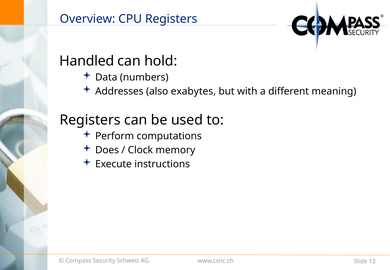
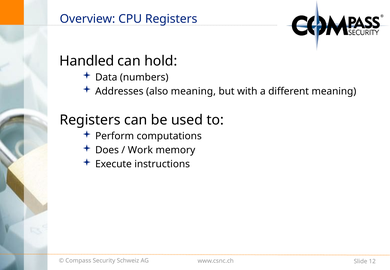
also exabytes: exabytes -> meaning
Clock: Clock -> Work
